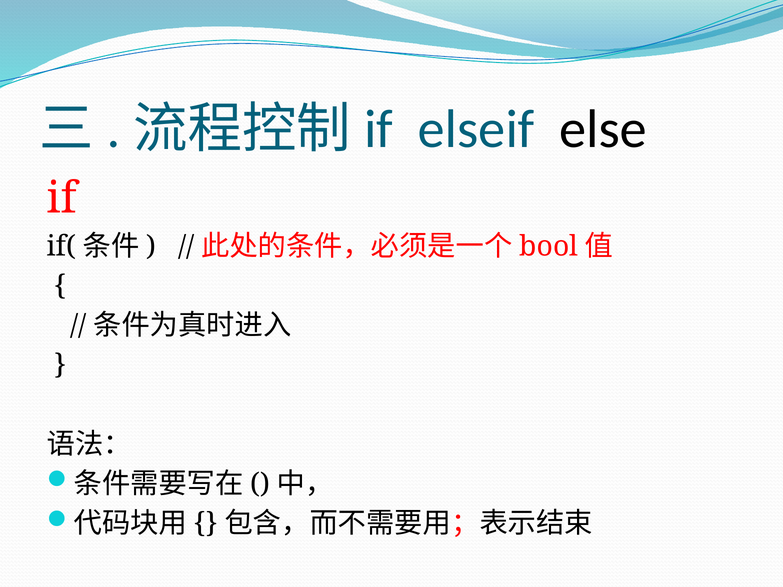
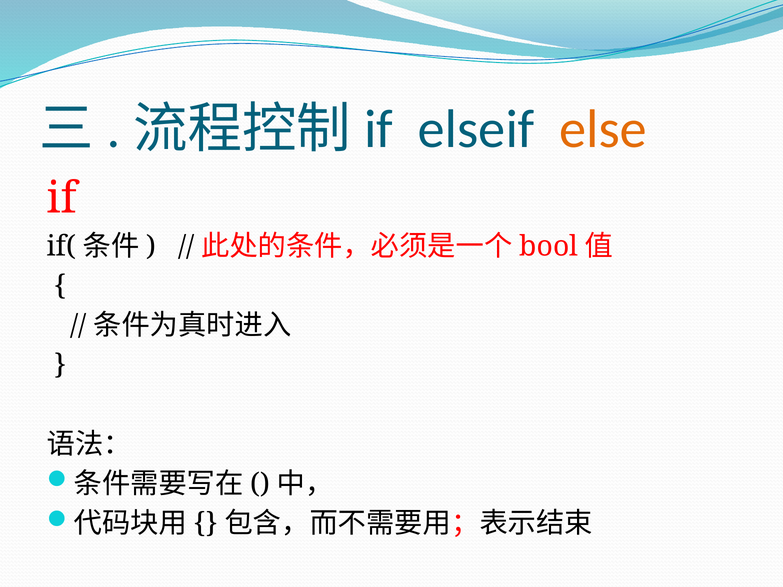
else colour: black -> orange
